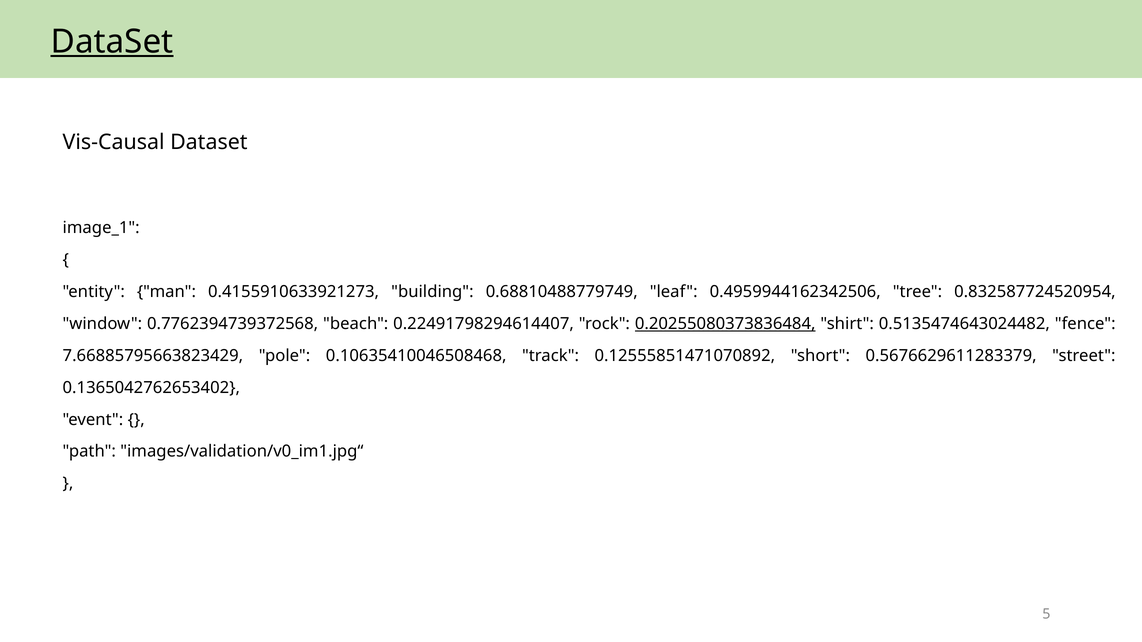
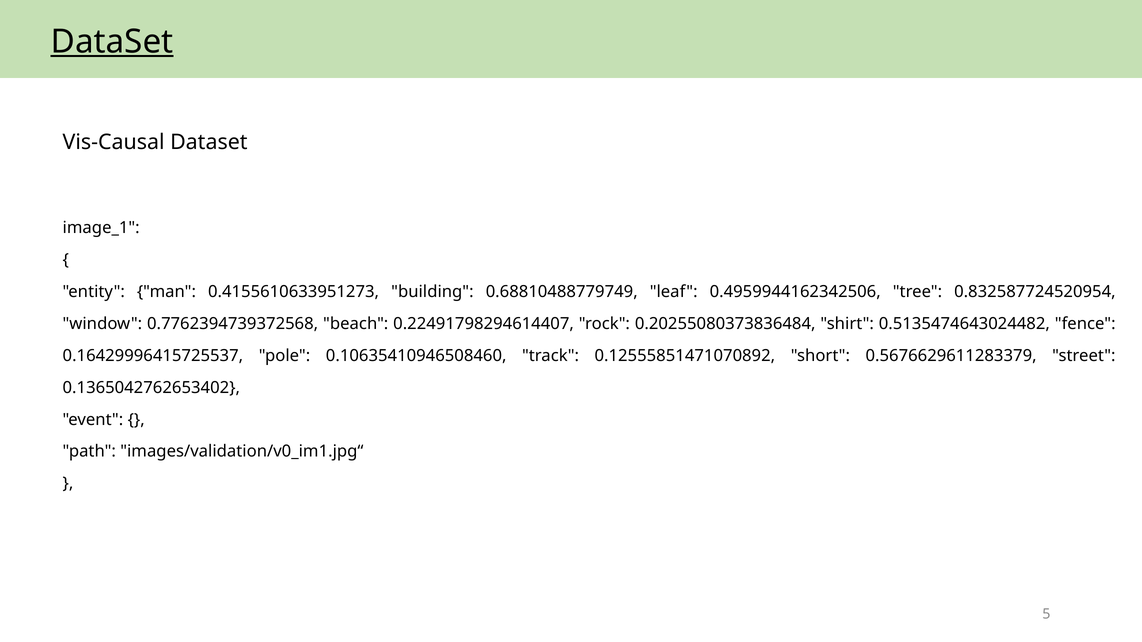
0.4155910633921273: 0.4155910633921273 -> 0.4155610633951273
0.20255080373836484 underline: present -> none
7.66885795663823429: 7.66885795663823429 -> 0.16429996415725537
0.10635410046508468: 0.10635410046508468 -> 0.10635410946508460
